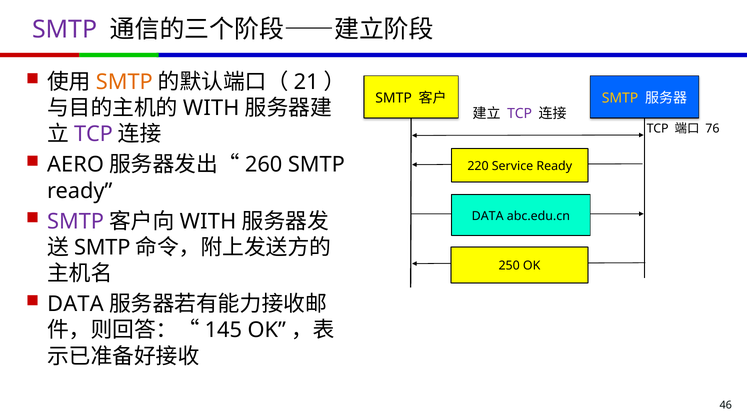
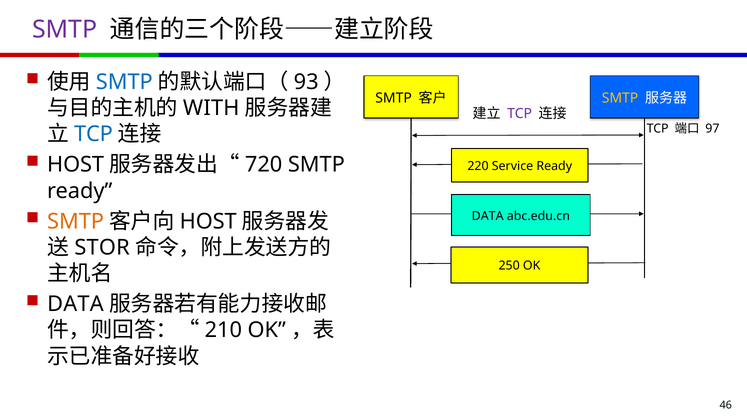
SMTP at (124, 82) colour: orange -> blue
21: 21 -> 93
76: 76 -> 97
TCP at (93, 134) colour: purple -> blue
AERO at (76, 165): AERO -> HOST
260: 260 -> 720
SMTP at (76, 221) colour: purple -> orange
WITH at (208, 221): WITH -> HOST
SMTP at (102, 248): SMTP -> STOR
145: 145 -> 210
